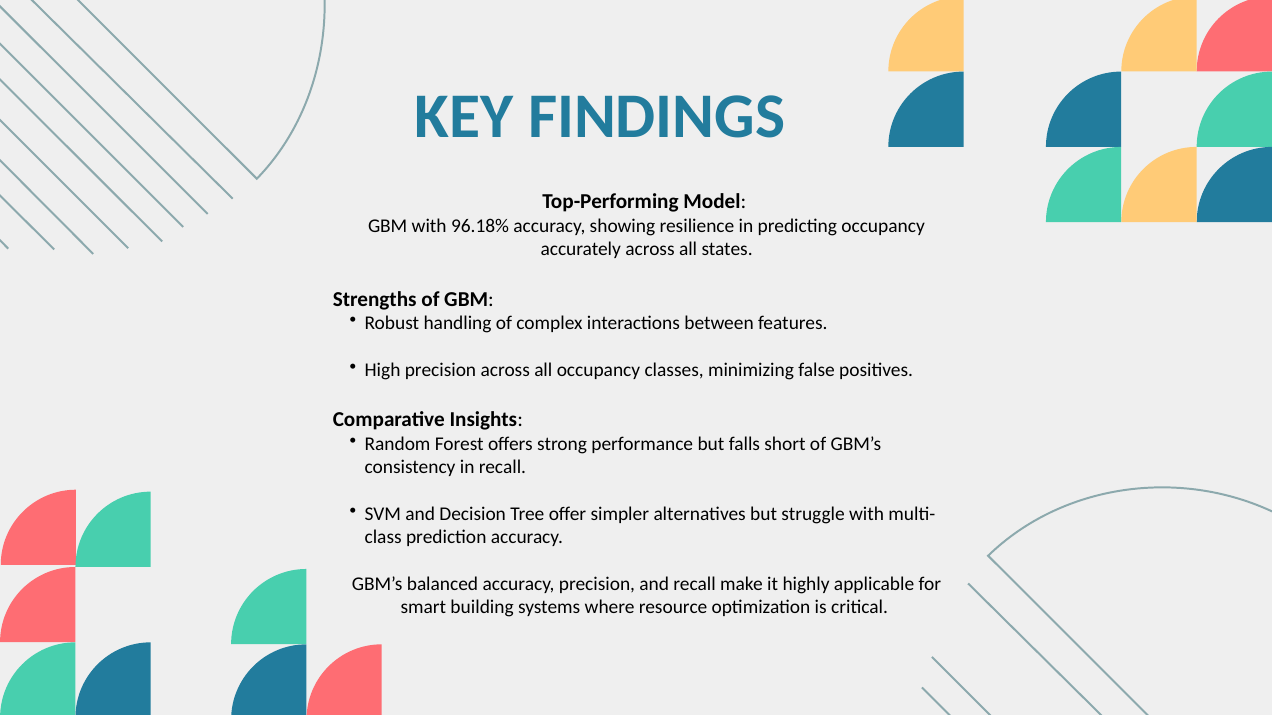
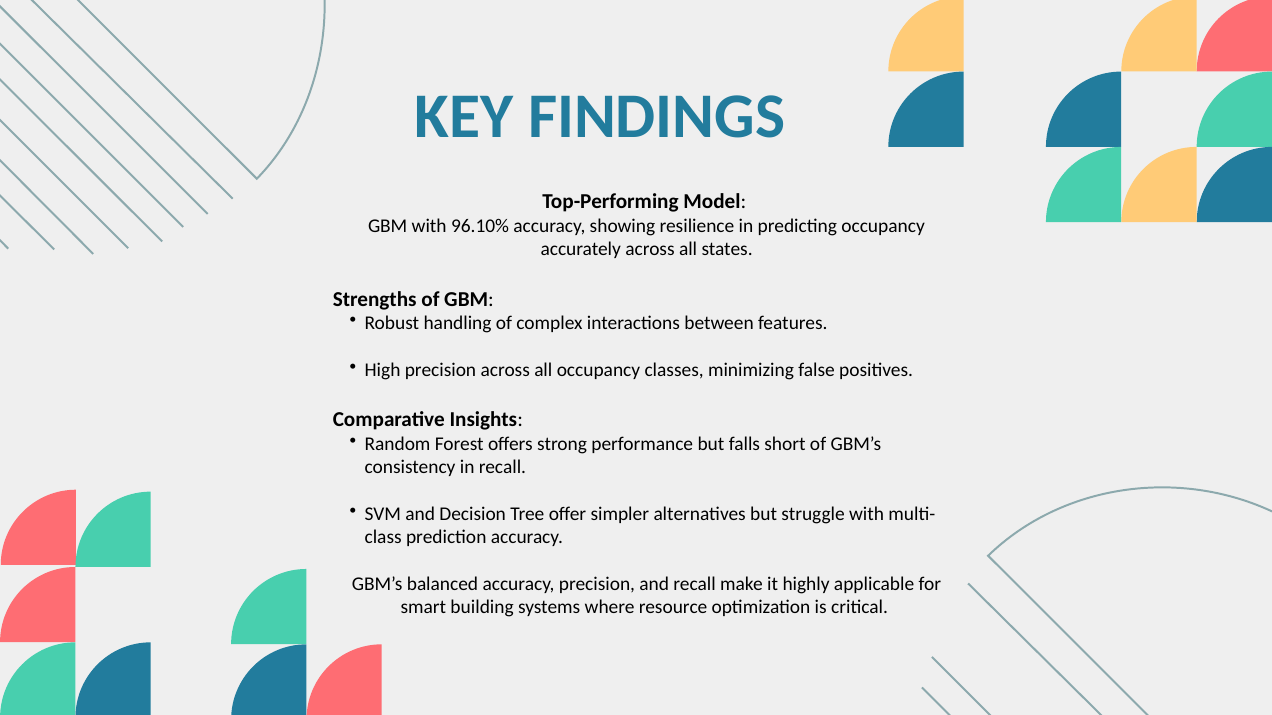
96.18%: 96.18% -> 96.10%
